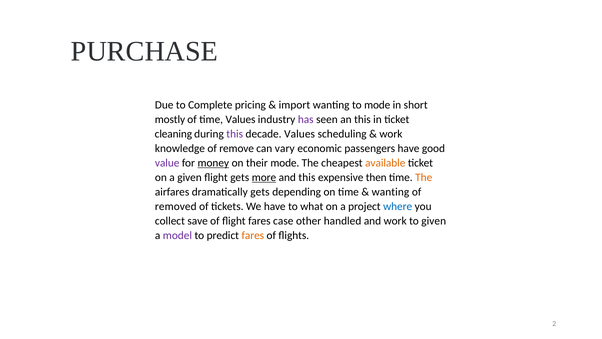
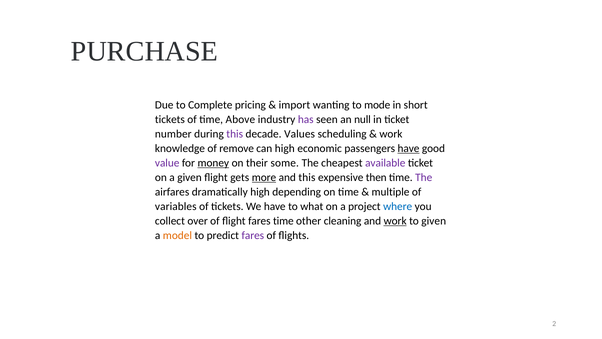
mostly at (170, 119): mostly -> tickets
time Values: Values -> Above
an this: this -> null
cleaning: cleaning -> number
can vary: vary -> high
have at (409, 148) underline: none -> present
their mode: mode -> some
available colour: orange -> purple
The at (424, 177) colour: orange -> purple
dramatically gets: gets -> high
wanting at (390, 192): wanting -> multiple
removed: removed -> variables
save: save -> over
fares case: case -> time
handled: handled -> cleaning
work at (395, 221) underline: none -> present
model colour: purple -> orange
fares at (253, 235) colour: orange -> purple
